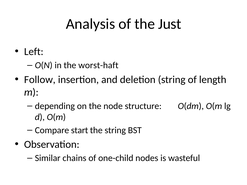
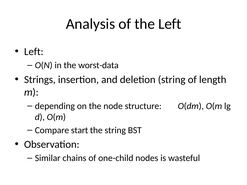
the Just: Just -> Left
worst-haft: worst-haft -> worst-data
Follow: Follow -> Strings
